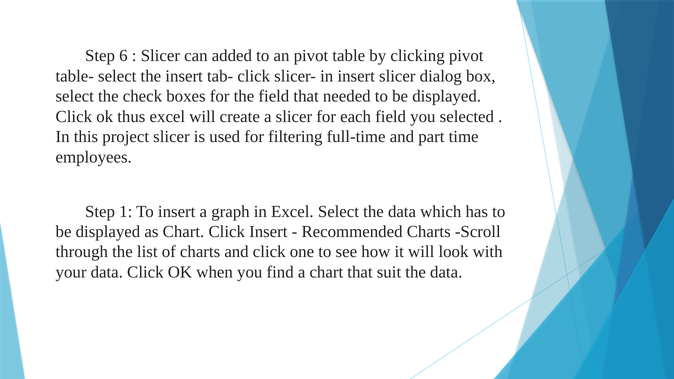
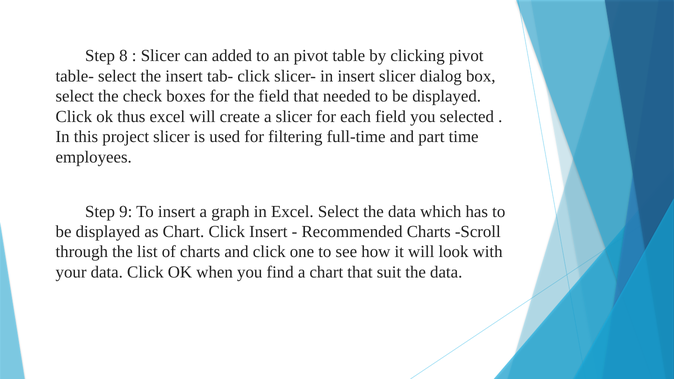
6: 6 -> 8
1: 1 -> 9
